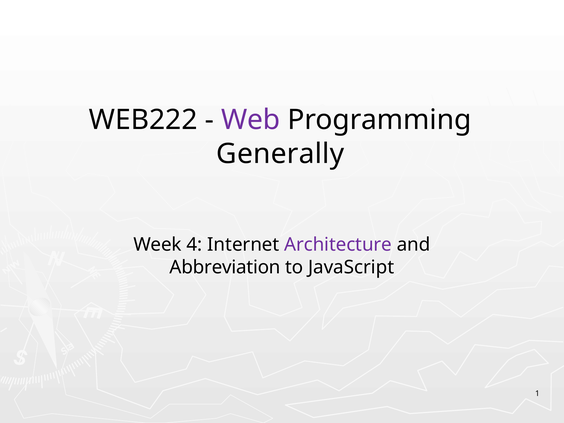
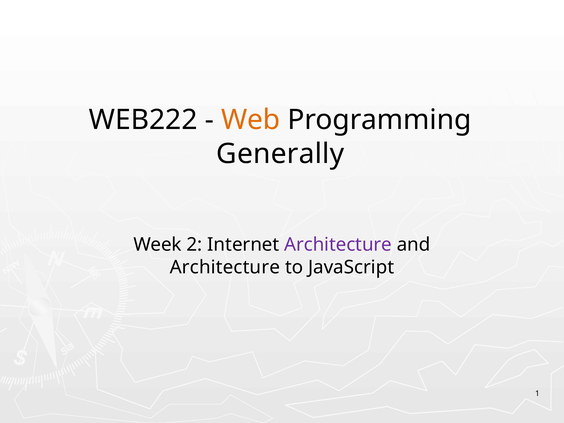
Web colour: purple -> orange
4: 4 -> 2
Abbreviation at (225, 267): Abbreviation -> Architecture
